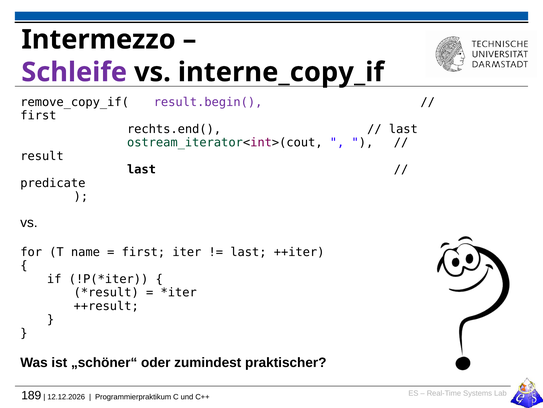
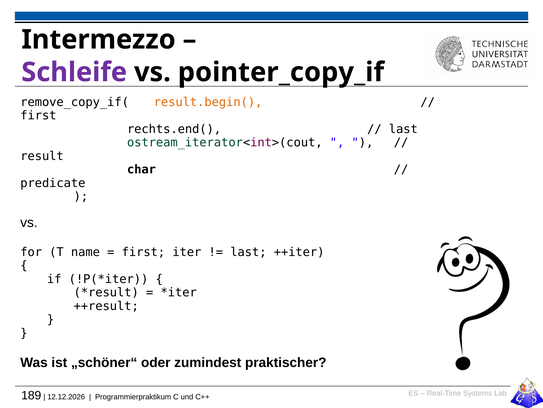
interne_copy_if: interne_copy_if -> pointer_copy_if
result.begin( colour: purple -> orange
last at (142, 169): last -> char
